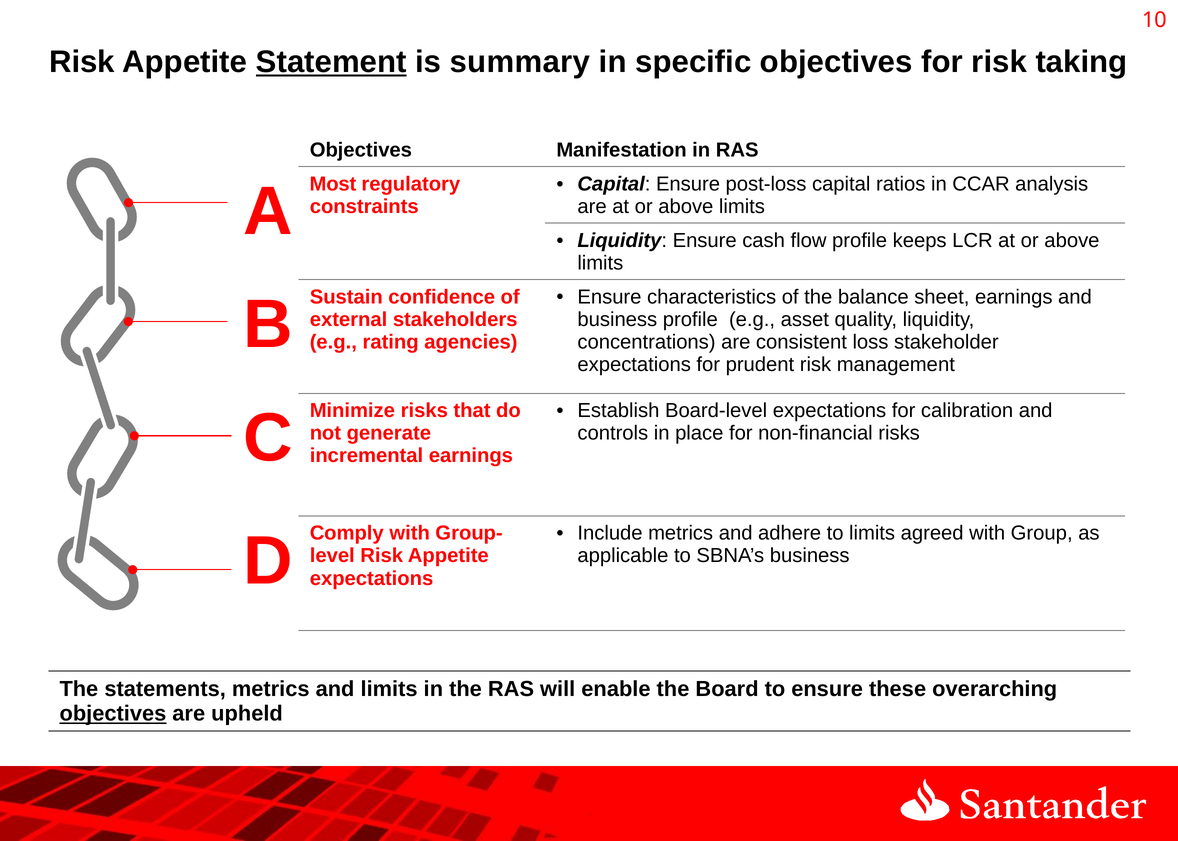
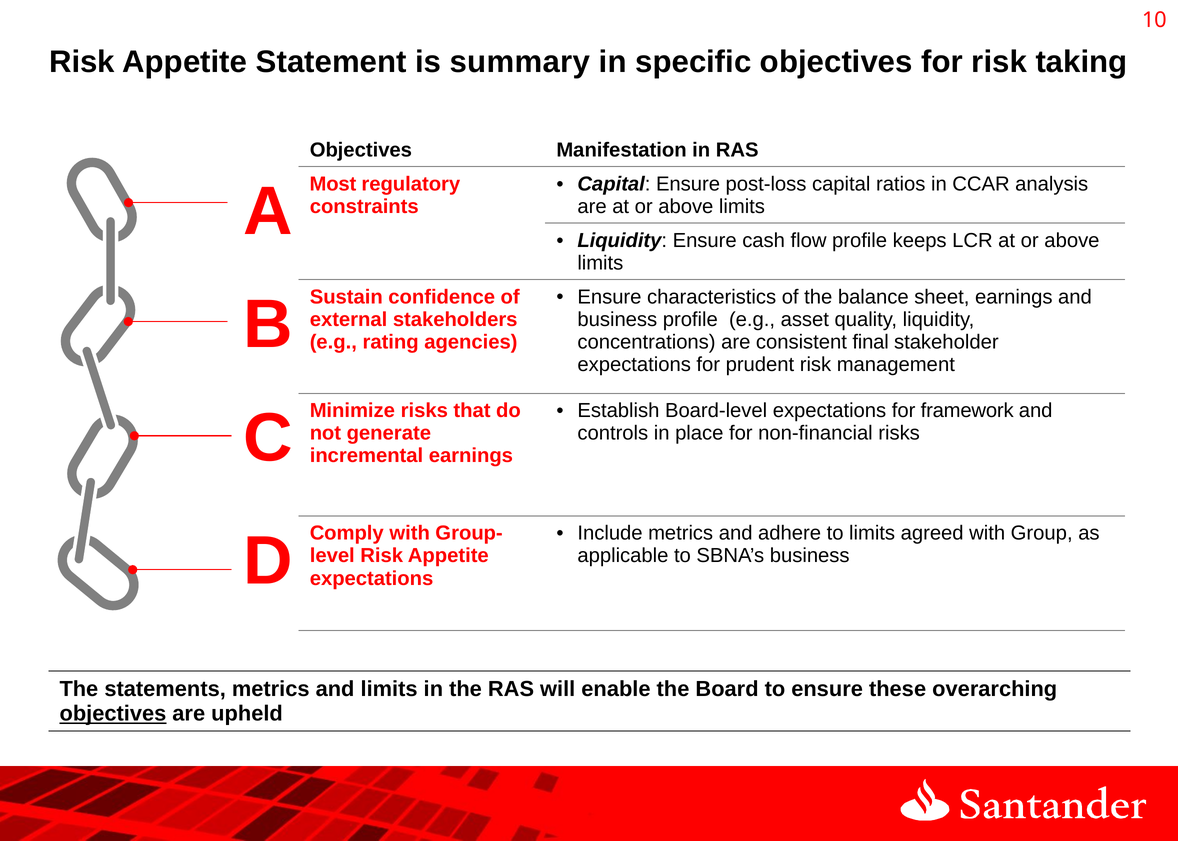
Statement underline: present -> none
loss: loss -> final
calibration: calibration -> framework
